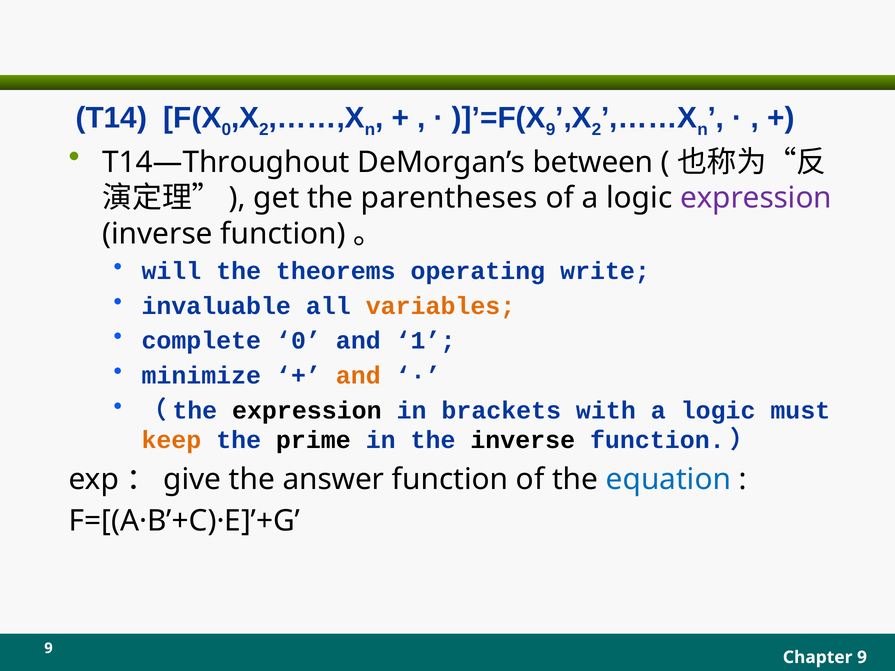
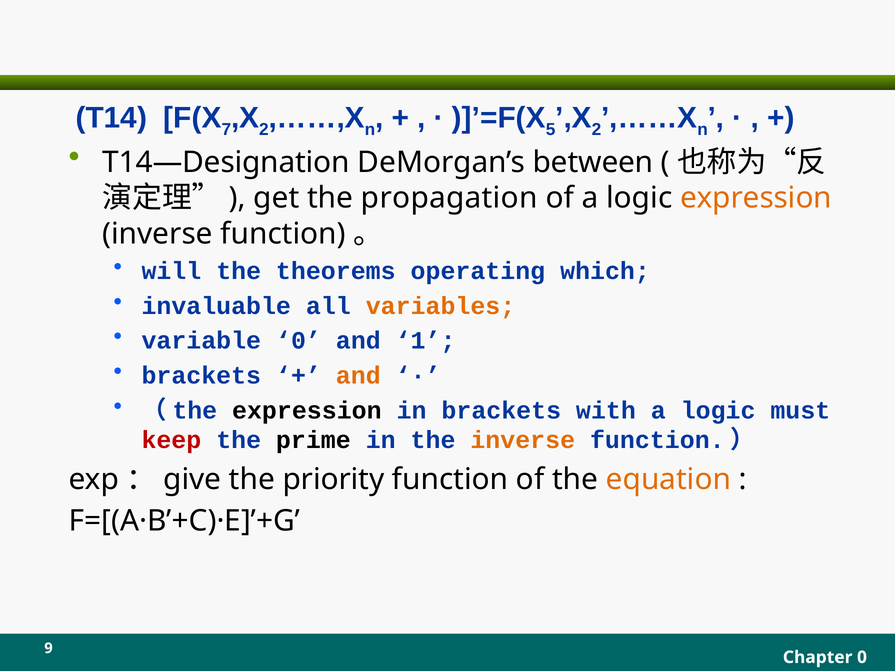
0 at (226, 130): 0 -> 7
9 at (551, 130): 9 -> 5
T14—Throughout: T14—Throughout -> T14—Designation
parentheses: parentheses -> propagation
expression at (756, 198) colour: purple -> orange
write: write -> which
complete: complete -> variable
minimize at (201, 376): minimize -> brackets
keep colour: orange -> red
inverse at (523, 440) colour: black -> orange
answer: answer -> priority
equation colour: blue -> orange
Chapter 9: 9 -> 0
